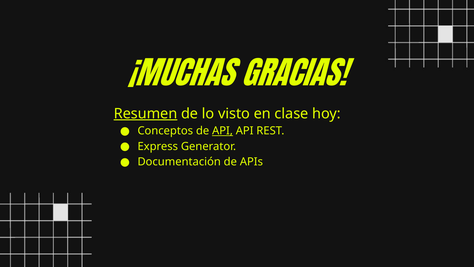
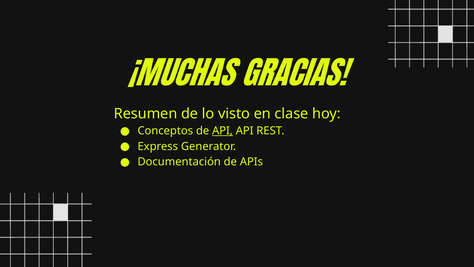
Resumen underline: present -> none
